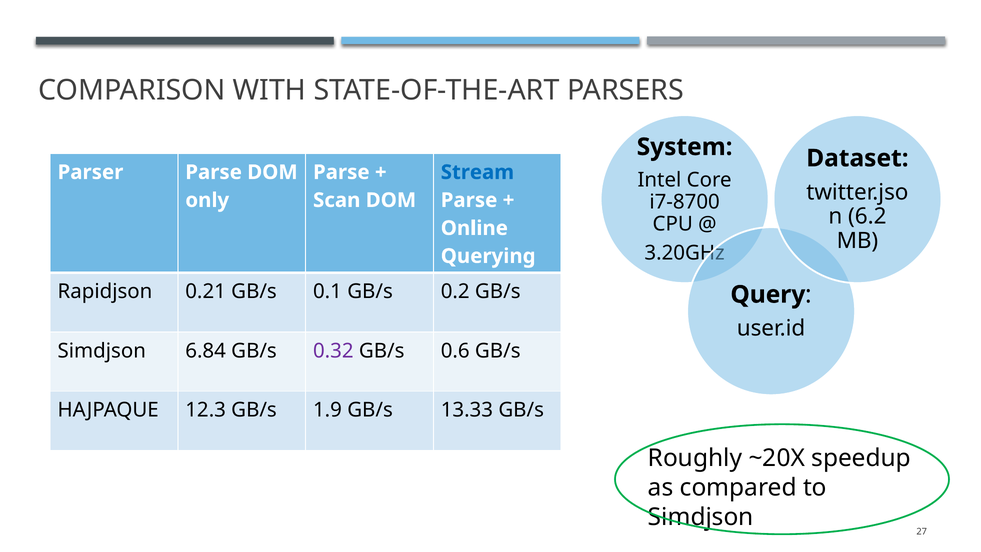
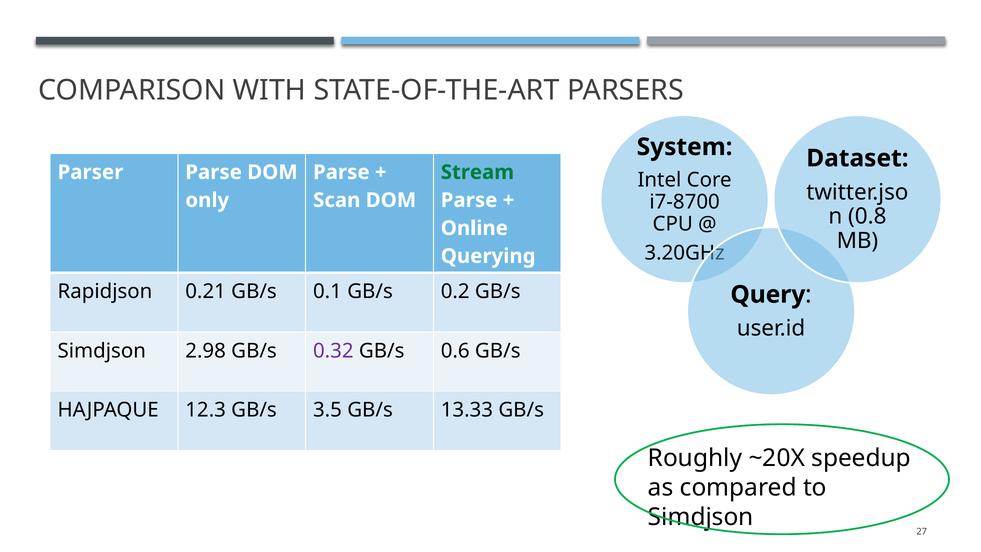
Stream colour: blue -> green
6.2: 6.2 -> 0.8
6.84: 6.84 -> 2.98
1.9: 1.9 -> 3.5
